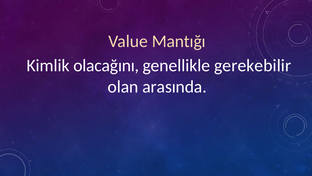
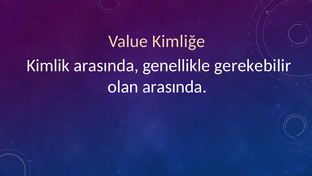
Mantığı: Mantığı -> Kimliğe
Kimlik olacağını: olacağını -> arasında
